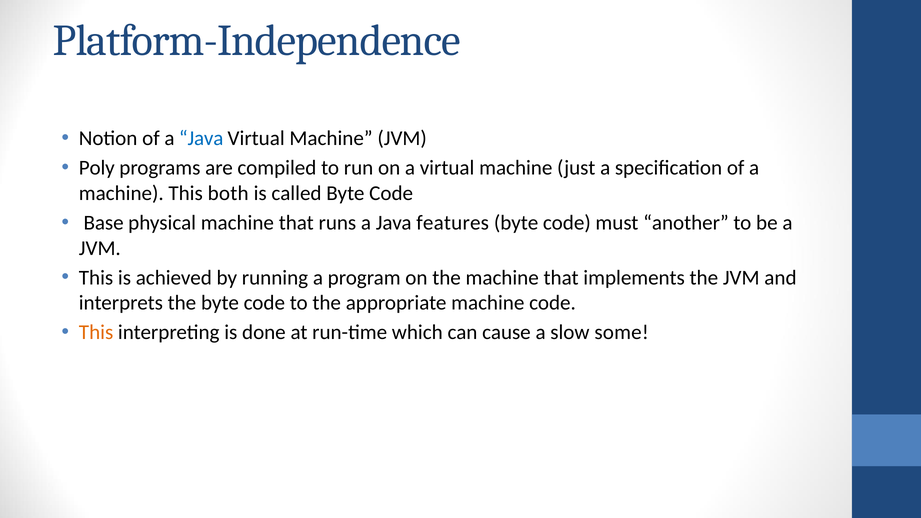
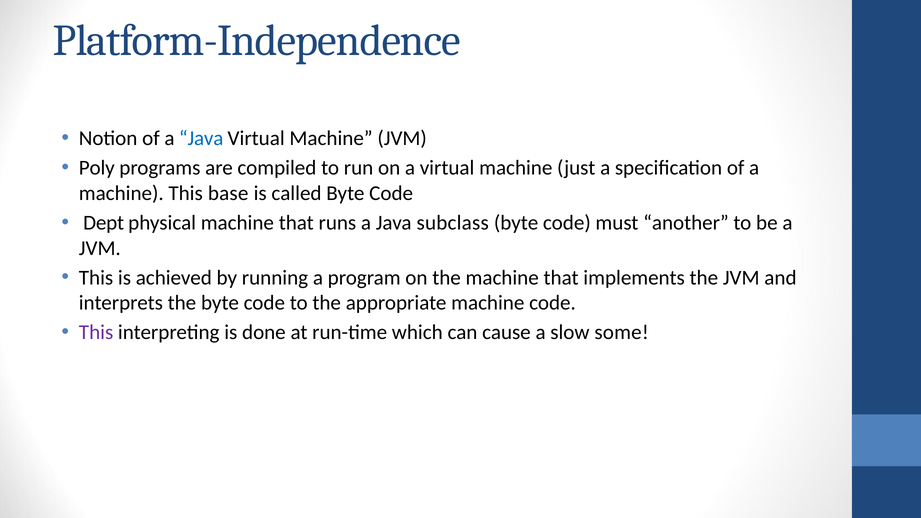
both: both -> base
Base: Base -> Dept
features: features -> subclass
This at (96, 333) colour: orange -> purple
